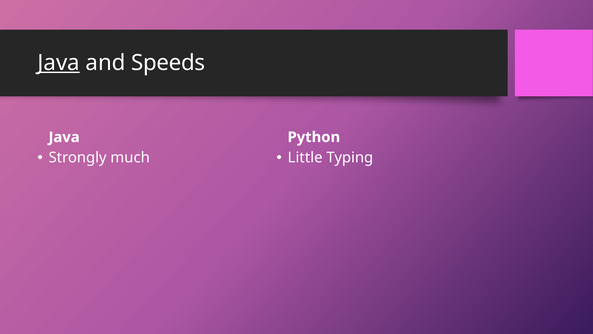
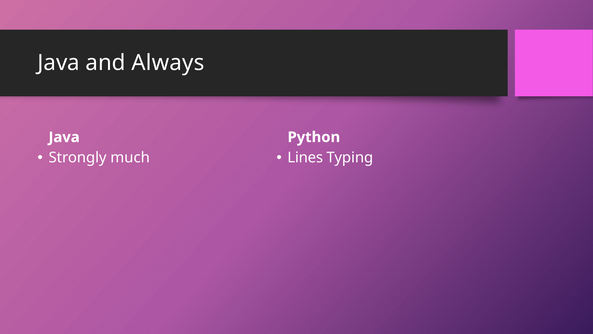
Java at (59, 63) underline: present -> none
Speeds: Speeds -> Always
Little: Little -> Lines
